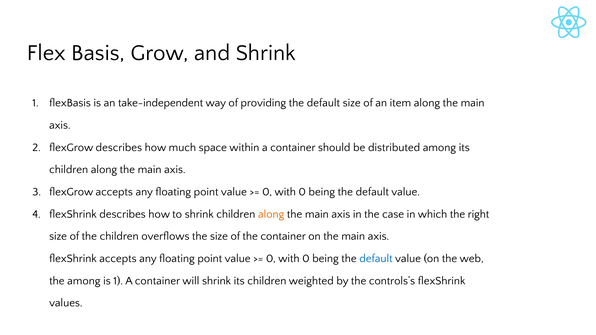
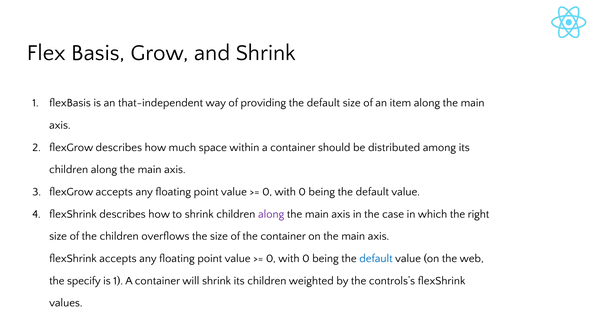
take-independent: take-independent -> that-independent
along at (271, 214) colour: orange -> purple
the among: among -> specify
